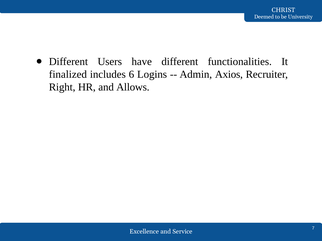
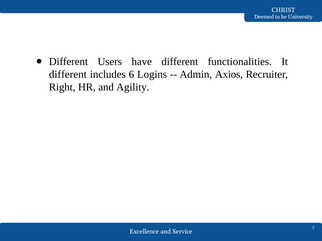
finalized at (68, 74): finalized -> different
Allows: Allows -> Agility
